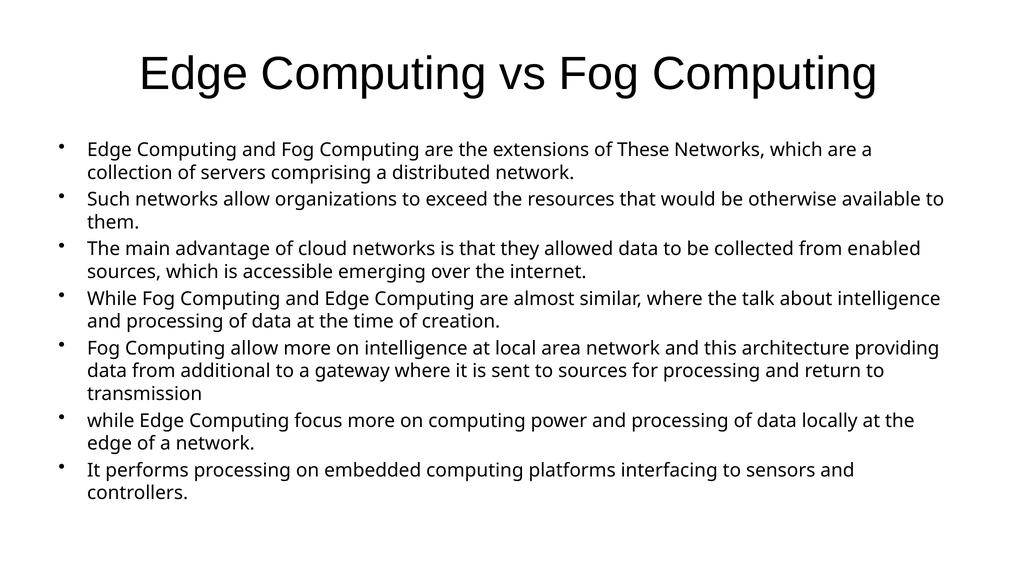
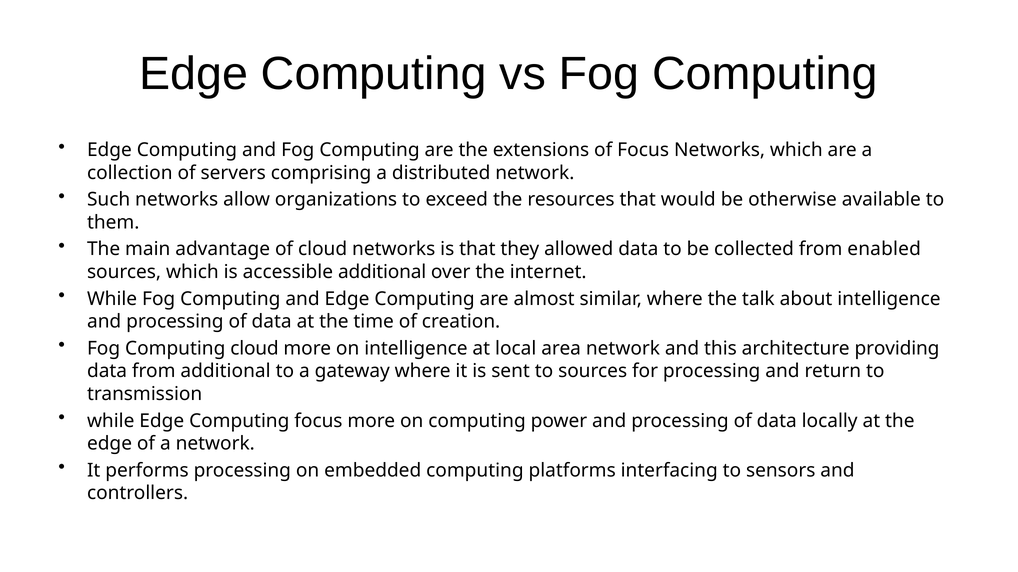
of These: These -> Focus
accessible emerging: emerging -> additional
Computing allow: allow -> cloud
